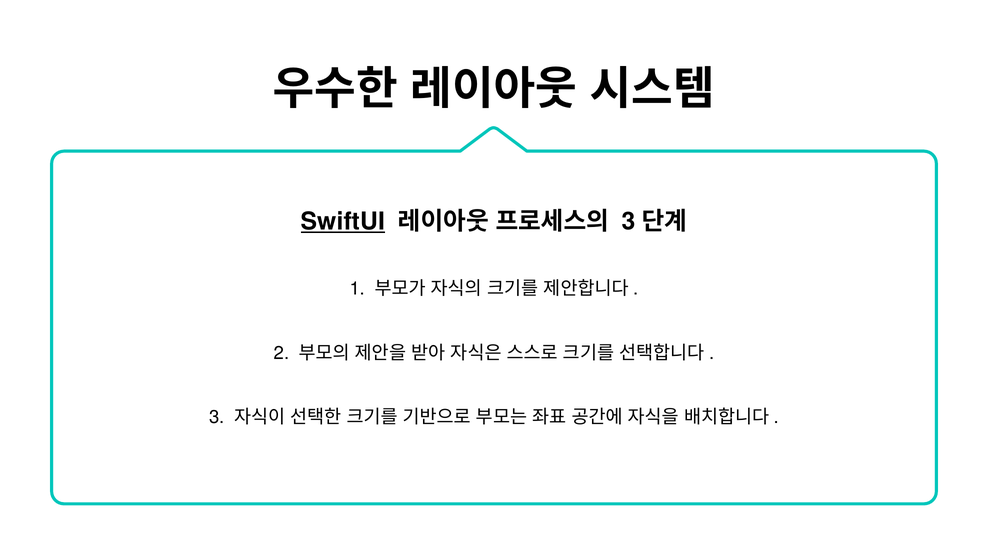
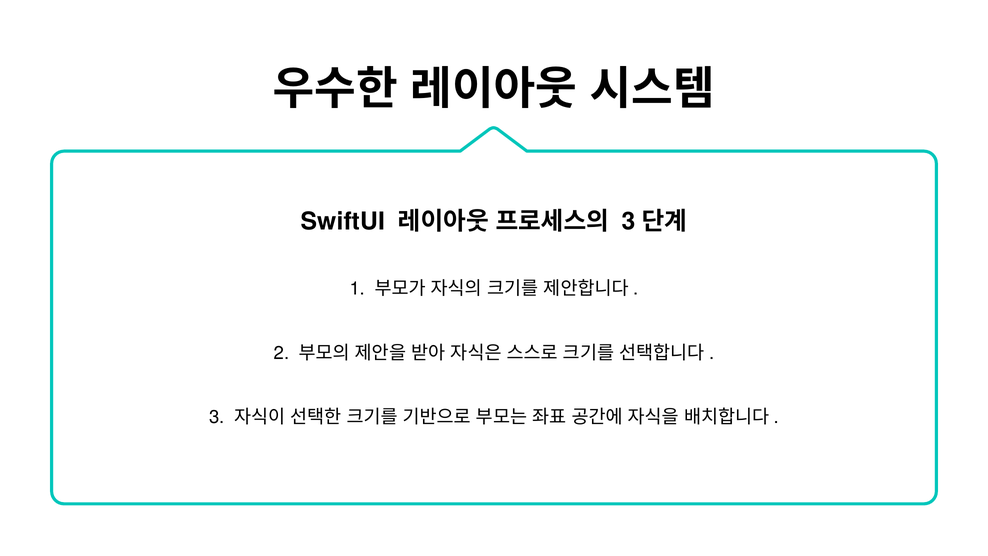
SwiftUI underline: present -> none
